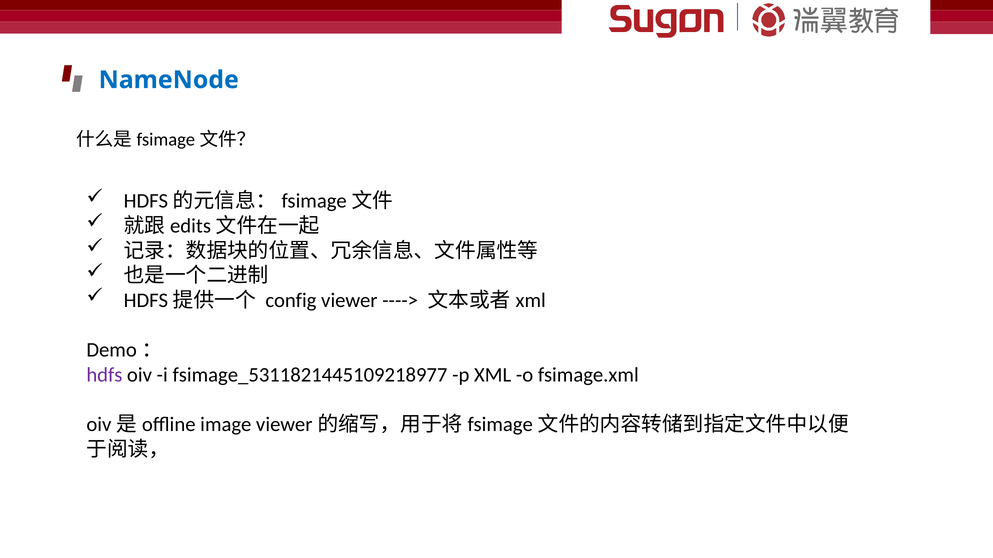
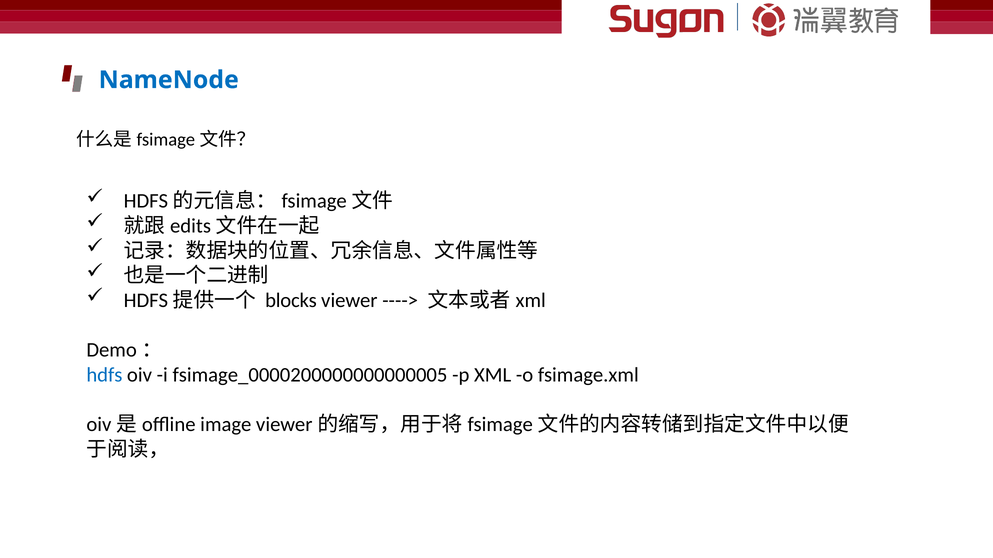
config: config -> blocks
hdfs colour: purple -> blue
fsimage_5311821445109218977: fsimage_5311821445109218977 -> fsimage_0000200000000000005
